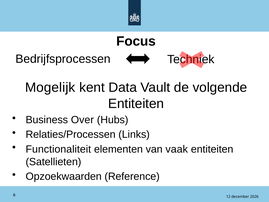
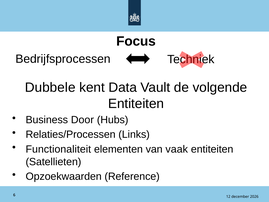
Mogelijk: Mogelijk -> Dubbele
Over: Over -> Door
